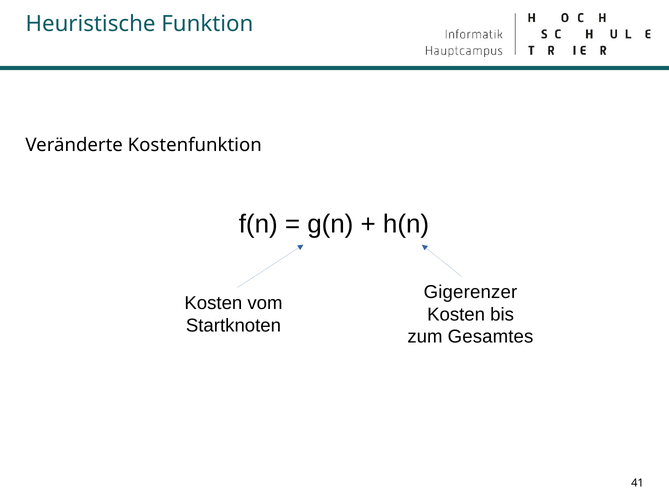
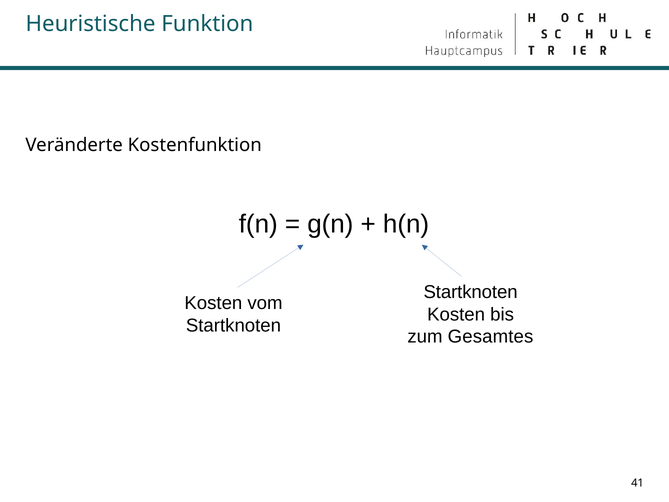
Gigerenzer at (470, 292): Gigerenzer -> Startknoten
